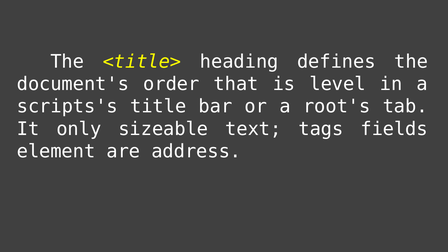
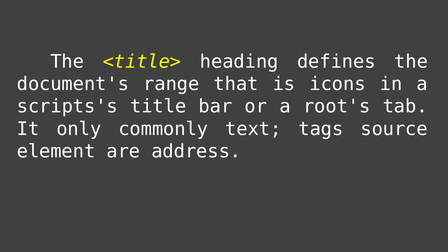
order: order -> range
level: level -> icons
sizeable: sizeable -> commonly
fields: fields -> source
